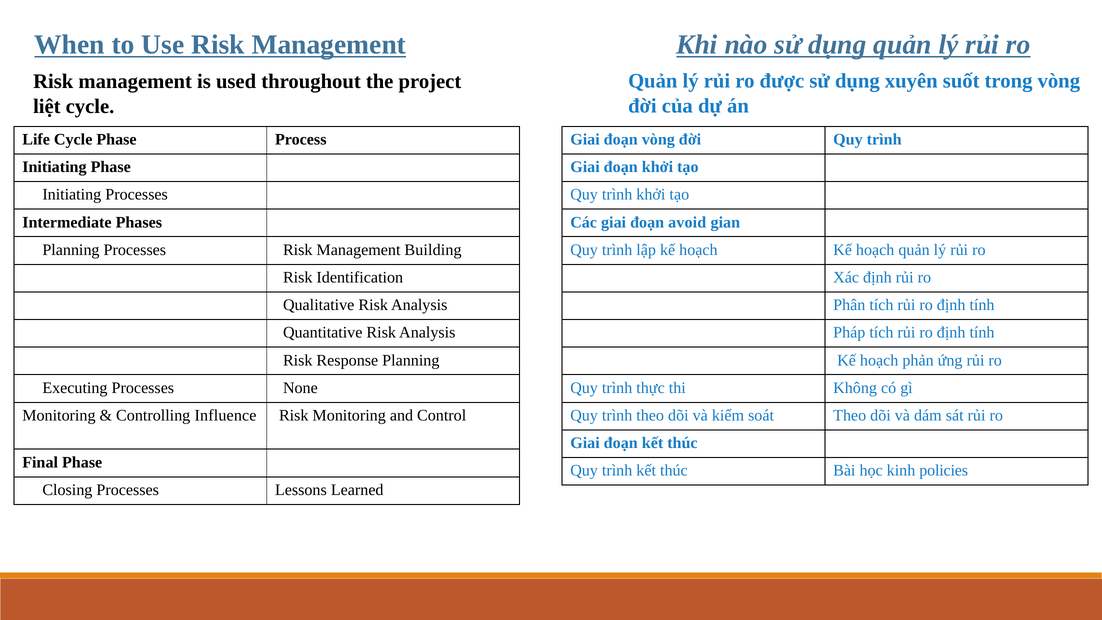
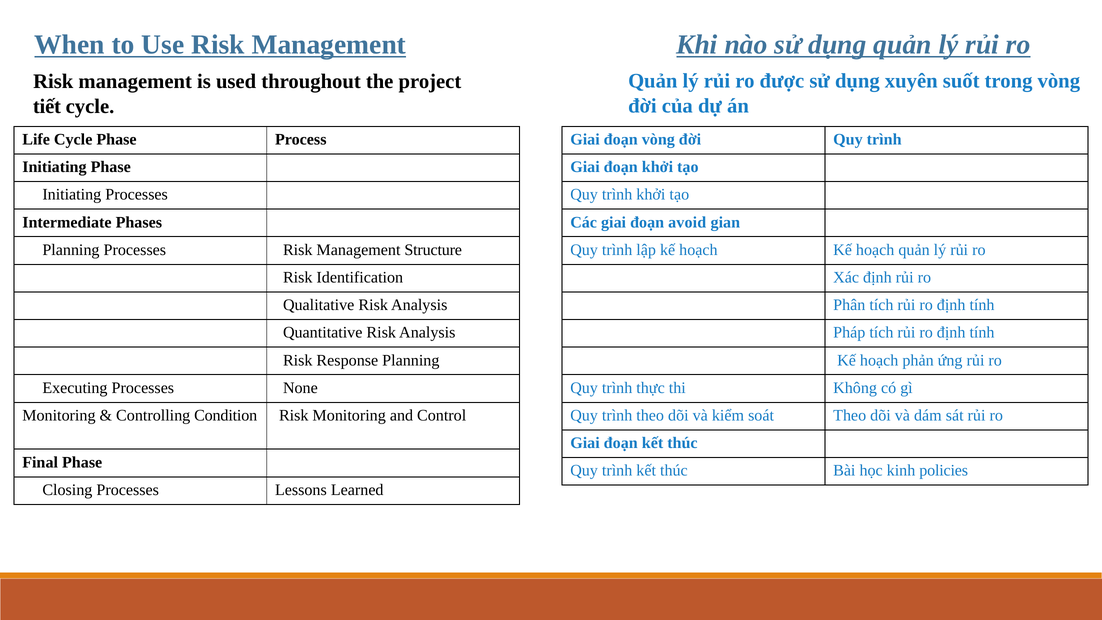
liệt: liệt -> tiết
Building: Building -> Structure
Influence: Influence -> Condition
